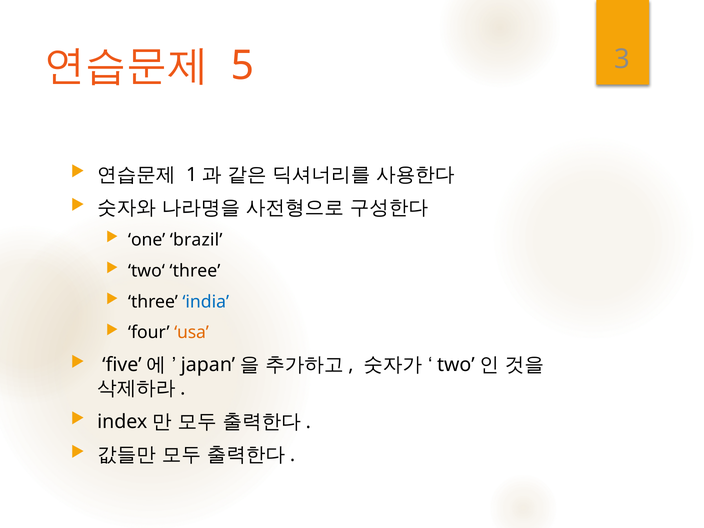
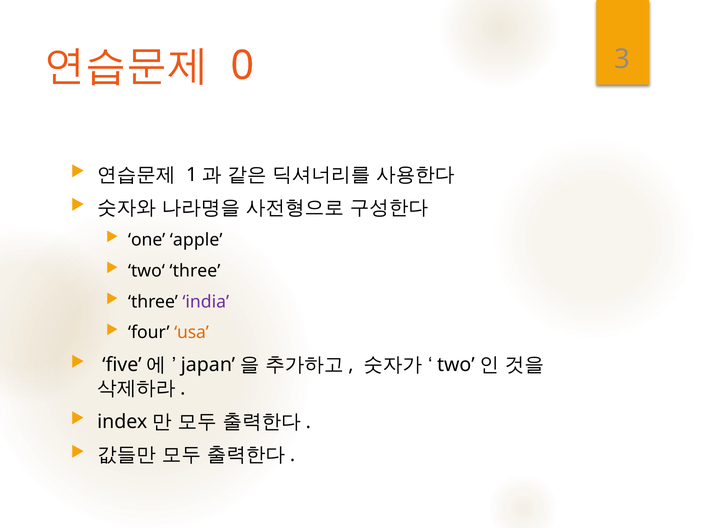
5: 5 -> 0
brazil: brazil -> apple
india colour: blue -> purple
